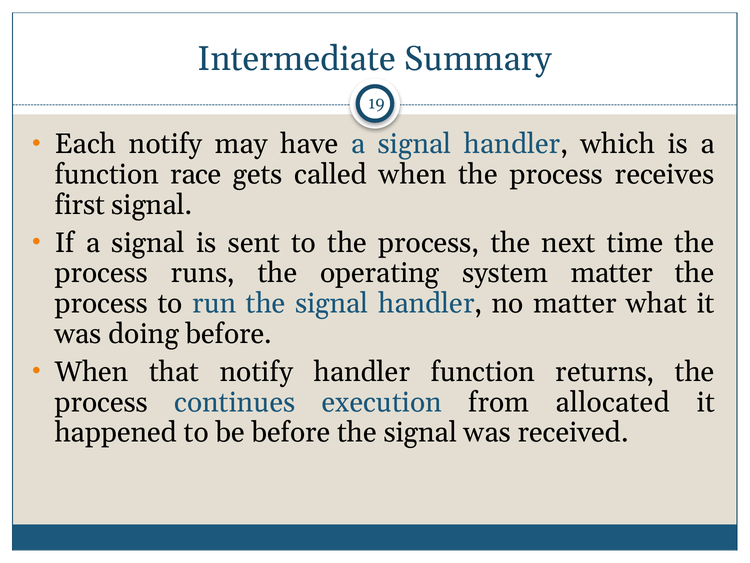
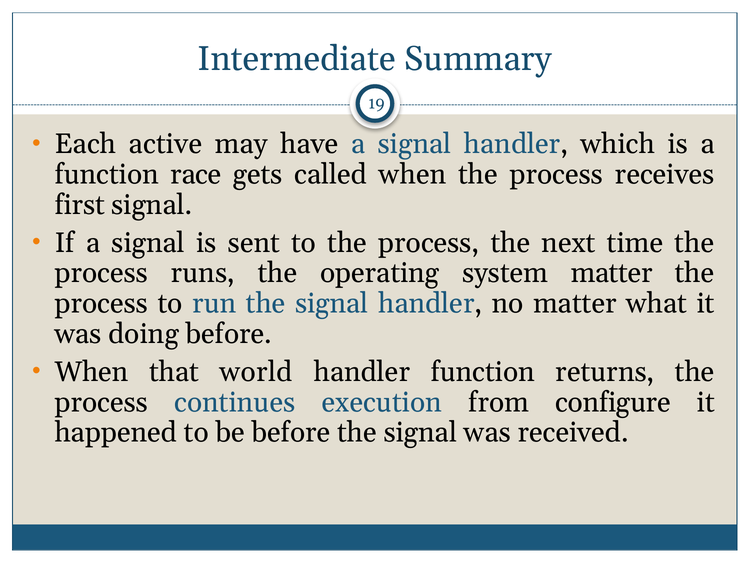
Each notify: notify -> active
that notify: notify -> world
allocated: allocated -> configure
